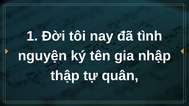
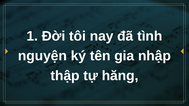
quân: quân -> hăng
